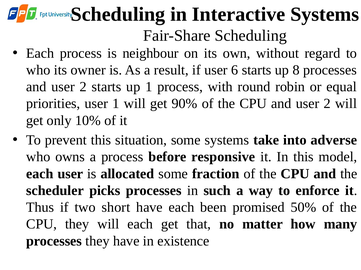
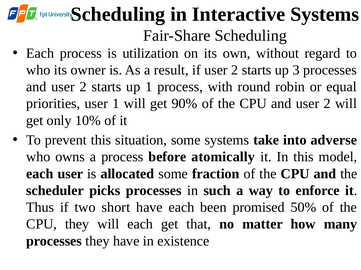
neighbour: neighbour -> utilization
if user 6: 6 -> 2
8: 8 -> 3
responsive: responsive -> atomically
